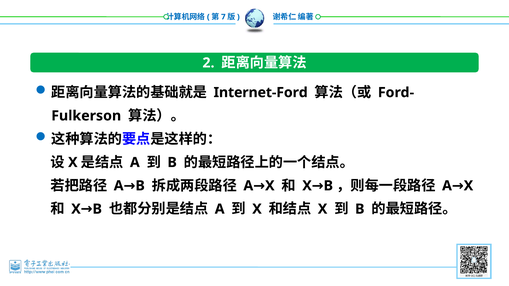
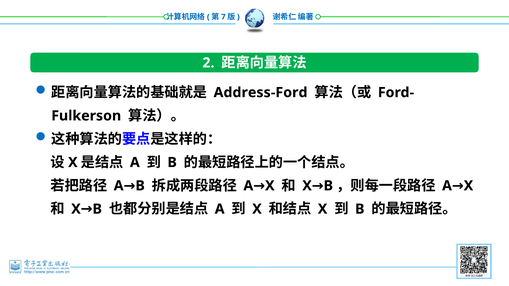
Internet-Ford: Internet-Ford -> Address-Ford
